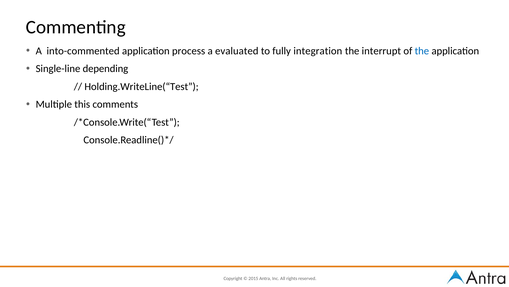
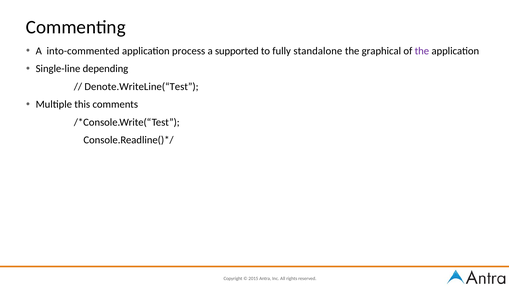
evaluated: evaluated -> supported
integration: integration -> standalone
interrupt: interrupt -> graphical
the at (422, 51) colour: blue -> purple
Holding.WriteLine(“Test: Holding.WriteLine(“Test -> Denote.WriteLine(“Test
